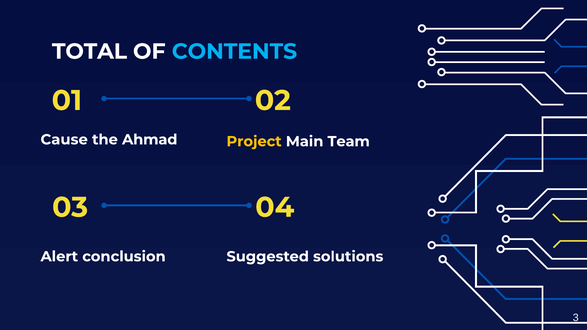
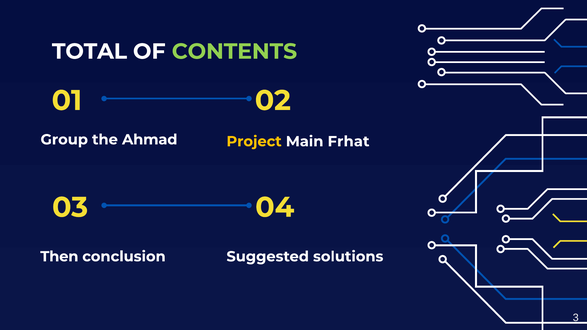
CONTENTS colour: light blue -> light green
Cause: Cause -> Group
Team: Team -> Frhat
Alert: Alert -> Then
